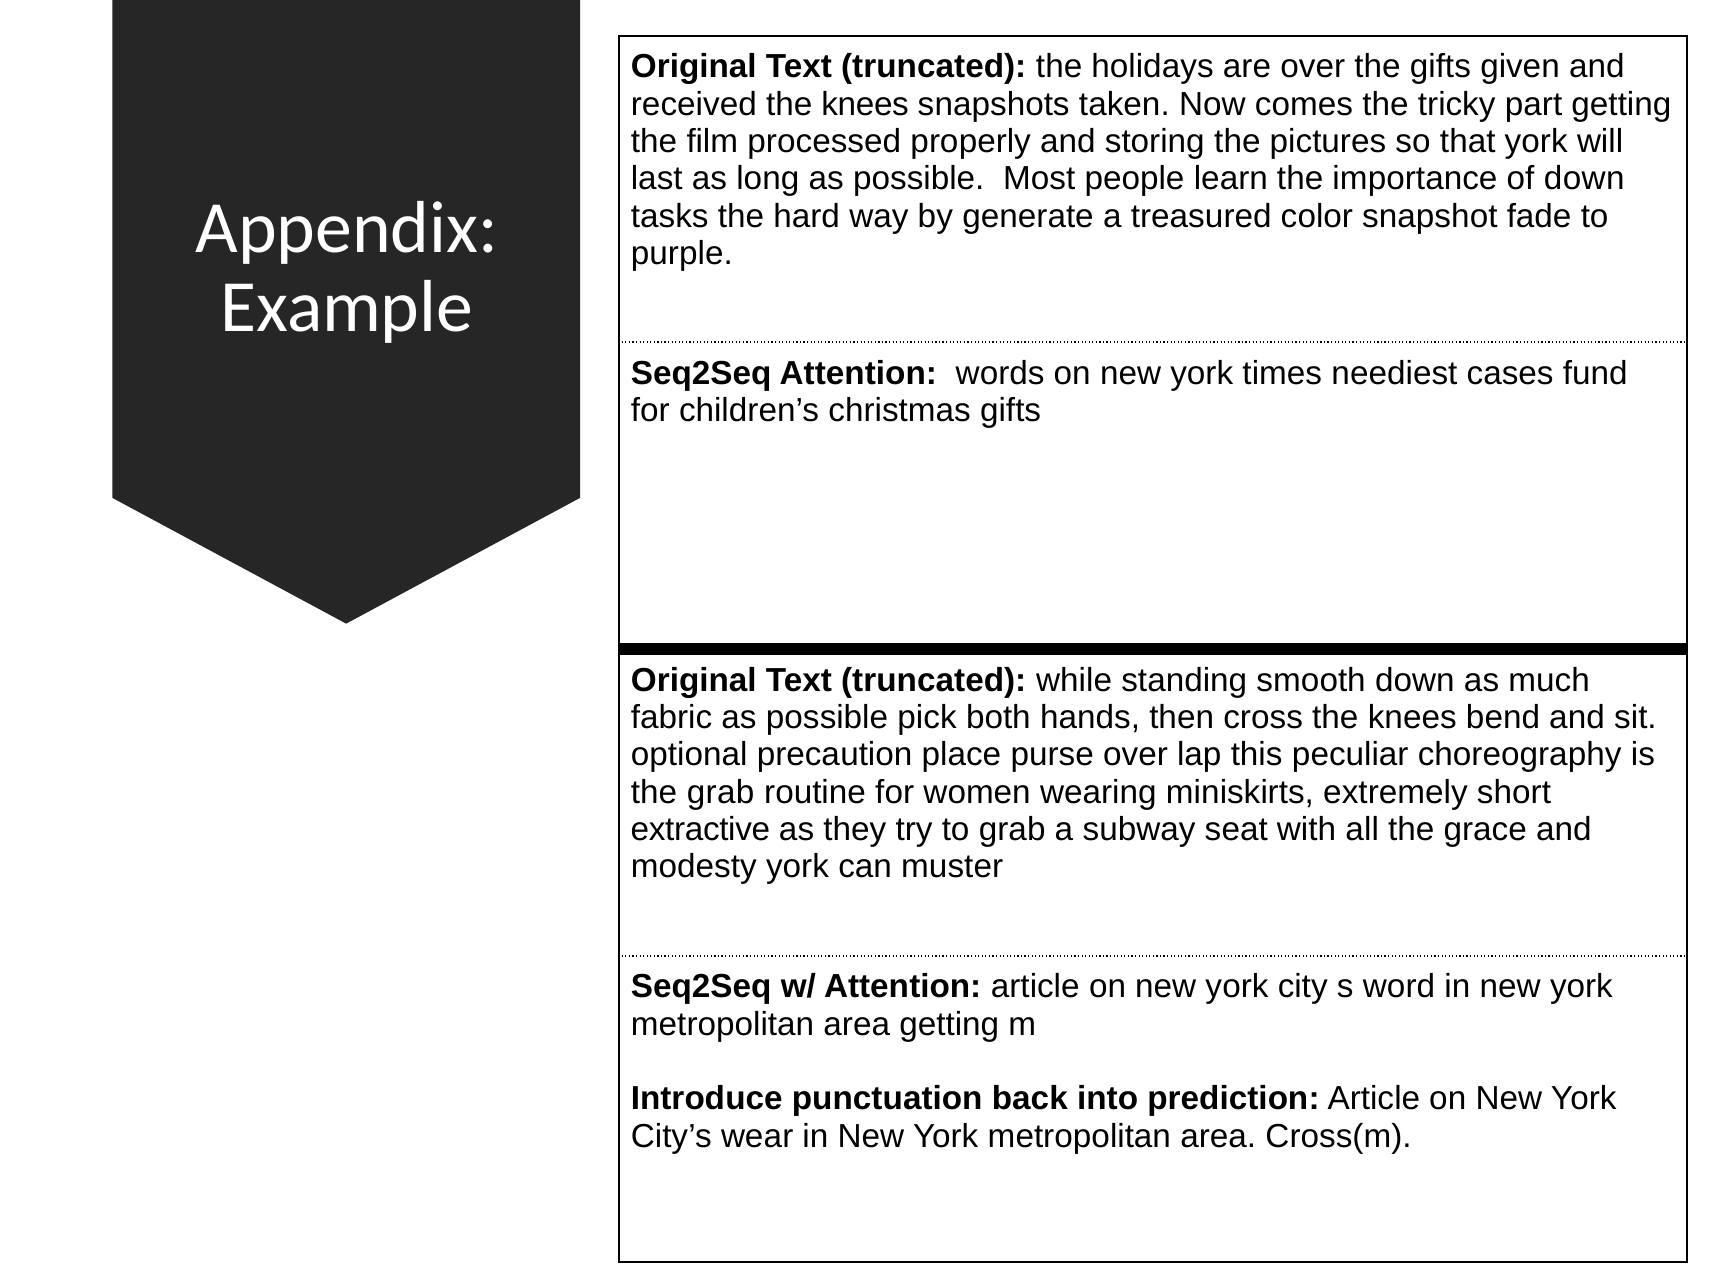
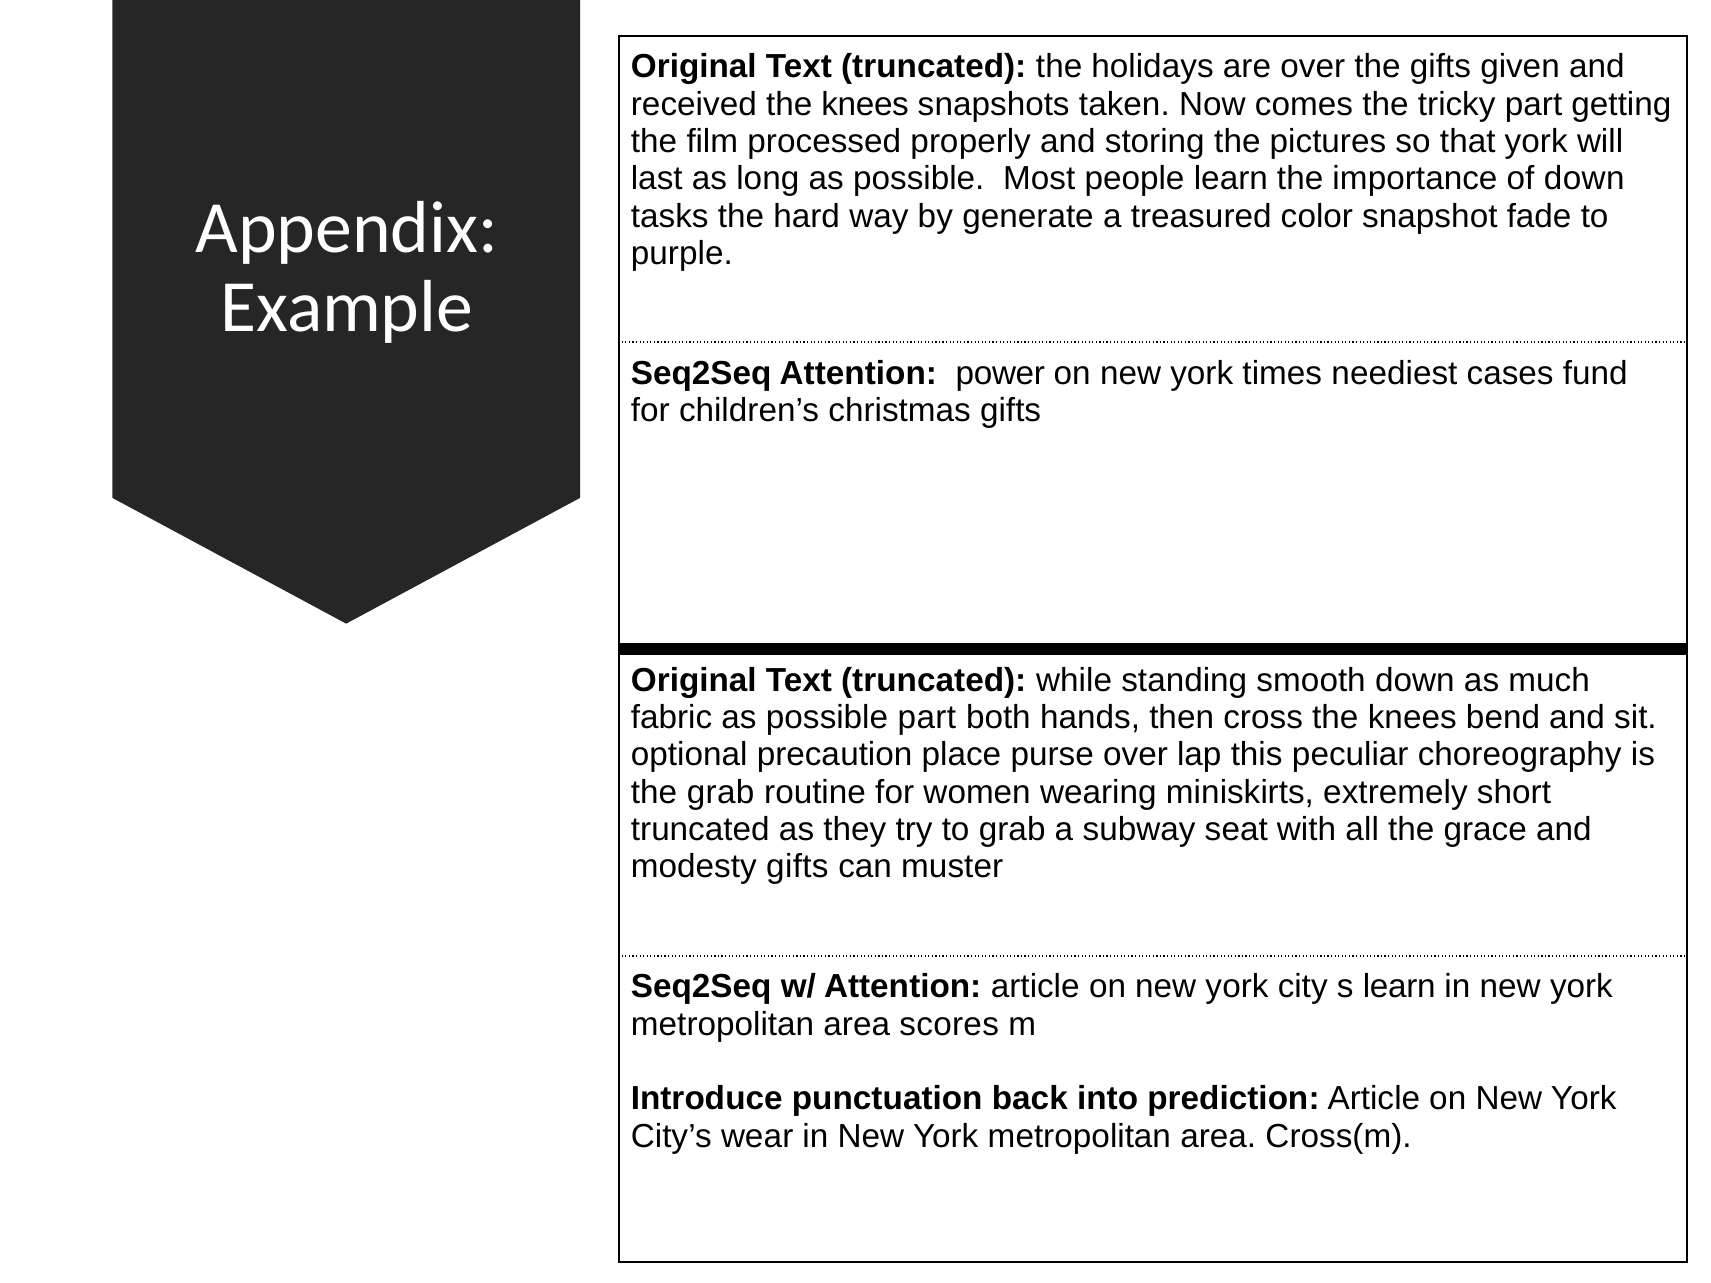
words: words -> power
possible pick: pick -> part
extractive at (700, 830): extractive -> truncated
modesty york: york -> gifts
s word: word -> learn
area getting: getting -> scores
